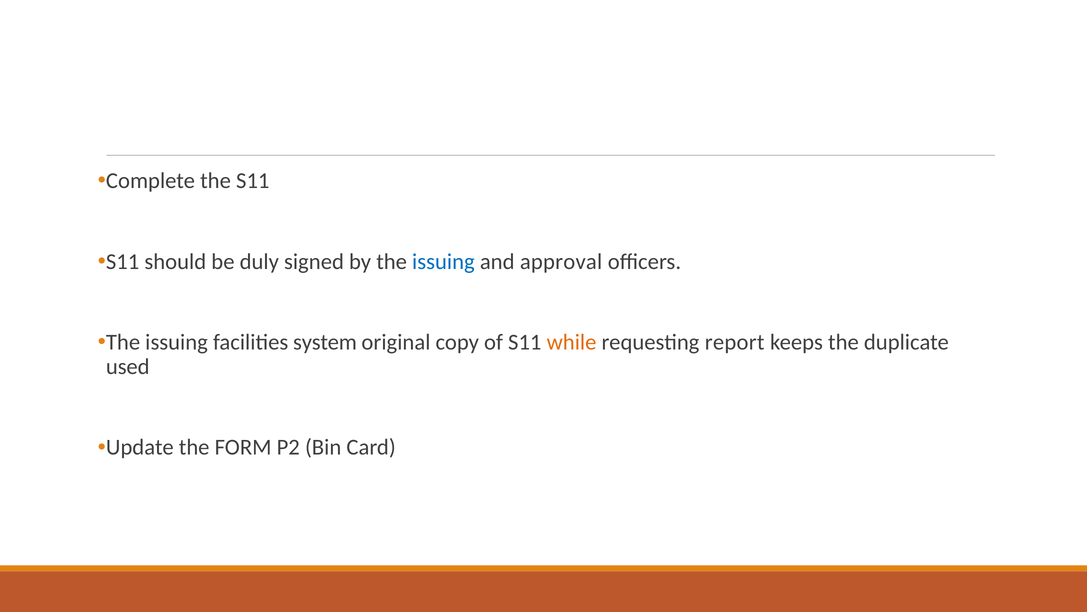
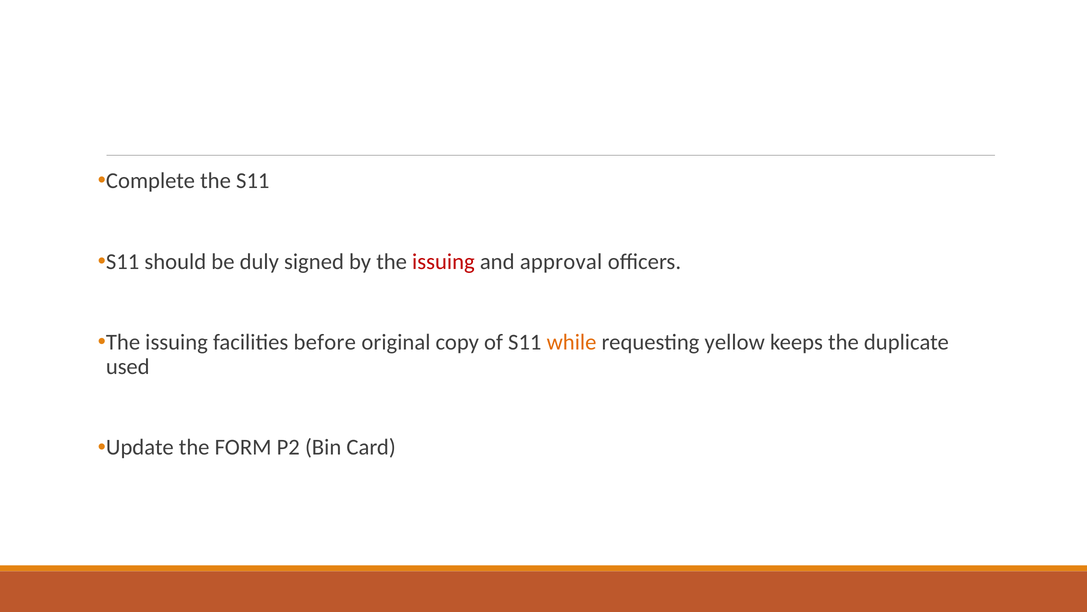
issuing at (443, 261) colour: blue -> red
system: system -> before
report: report -> yellow
